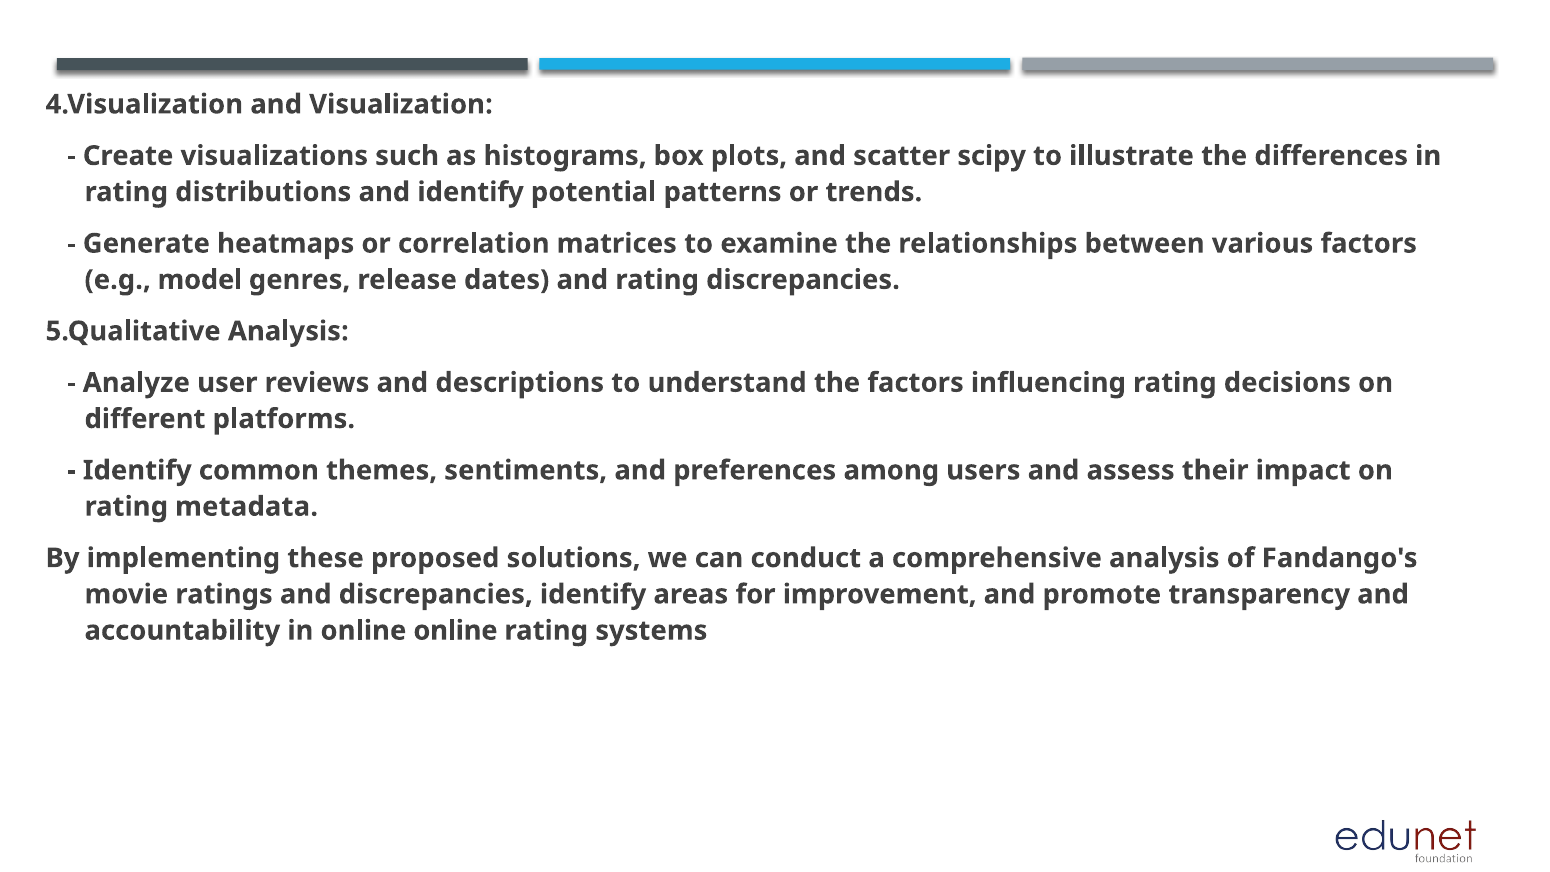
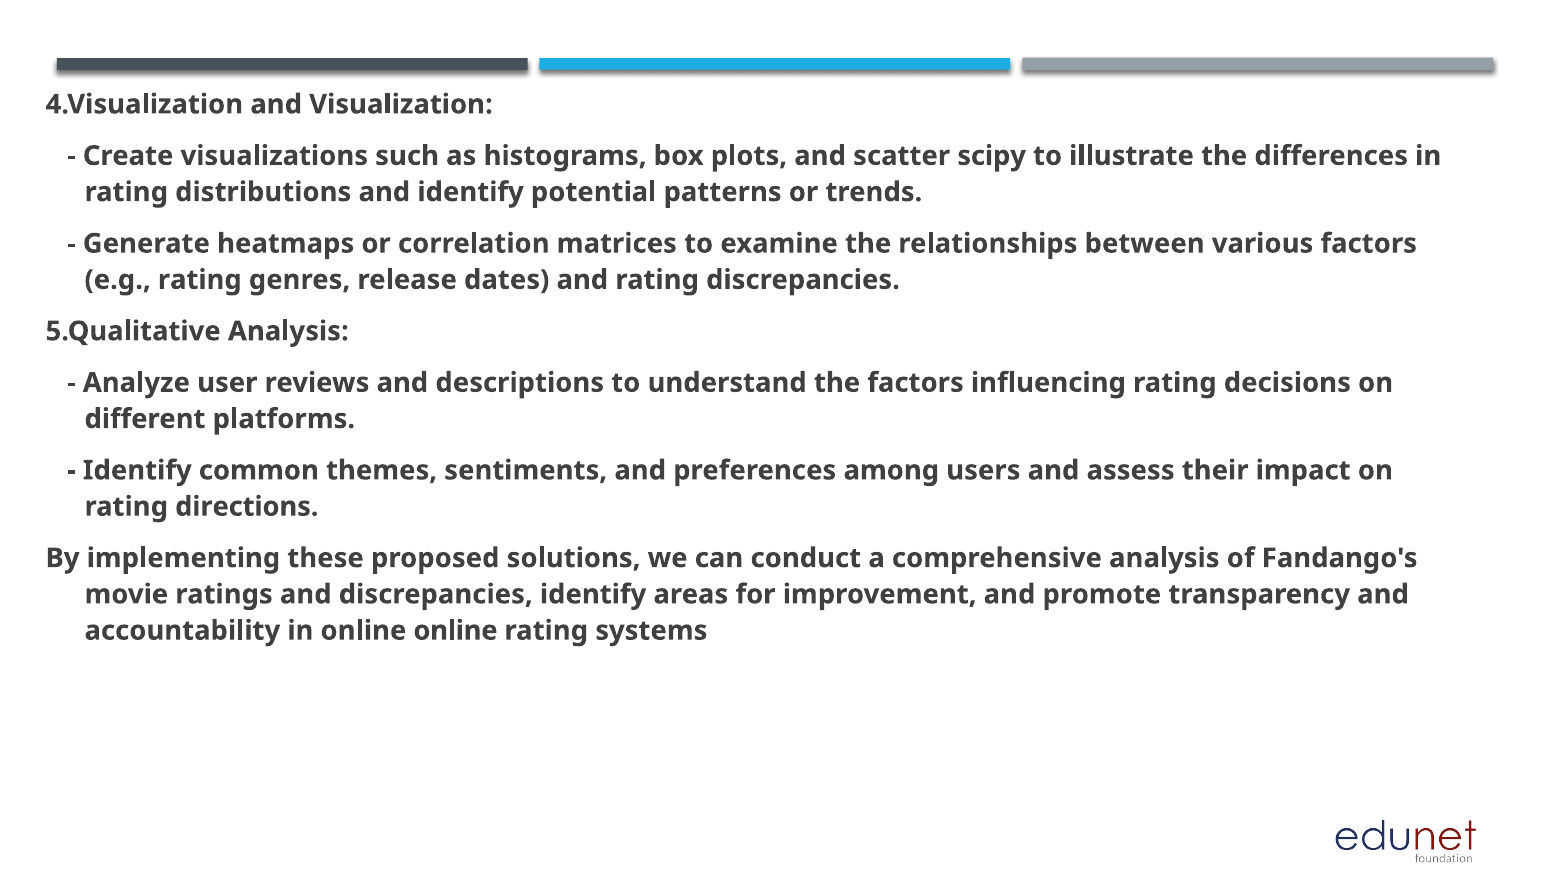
e.g model: model -> rating
metadata: metadata -> directions
